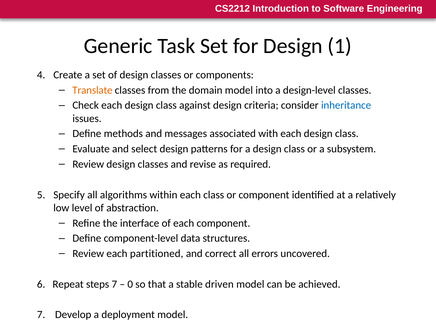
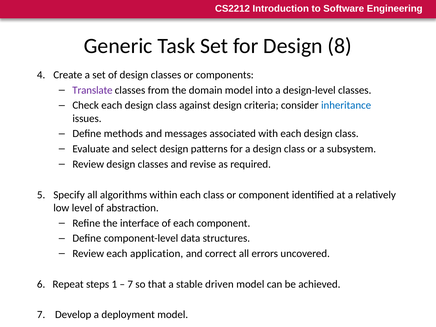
1: 1 -> 8
Translate colour: orange -> purple
partitioned: partitioned -> application
steps 7: 7 -> 1
0 at (130, 284): 0 -> 7
